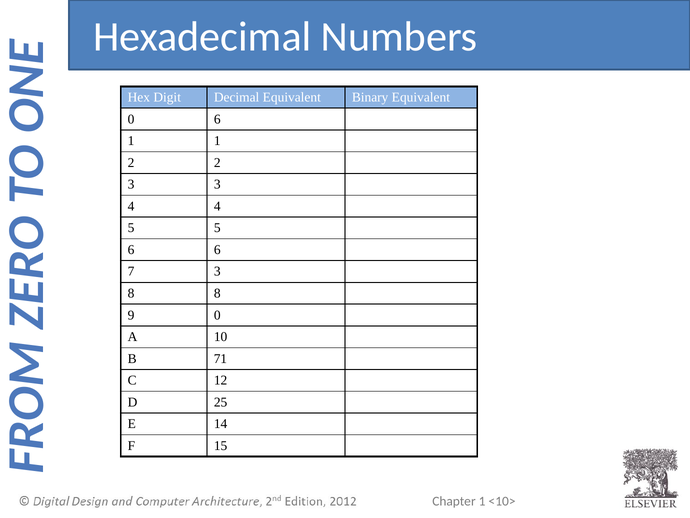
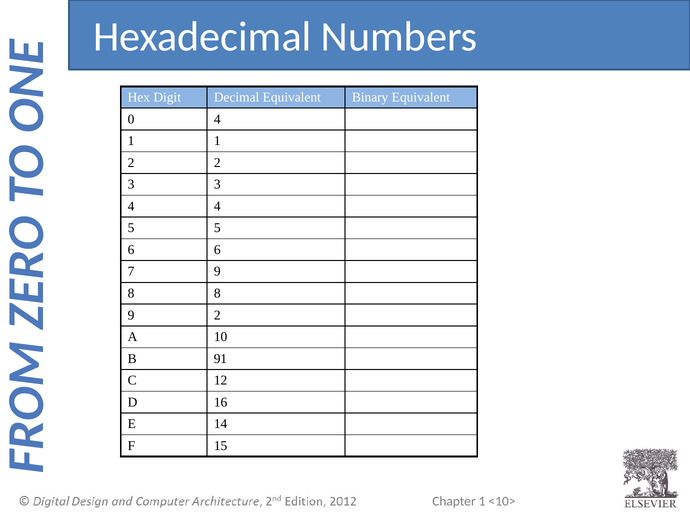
0 6: 6 -> 4
7 3: 3 -> 9
9 0: 0 -> 2
71: 71 -> 91
25: 25 -> 16
